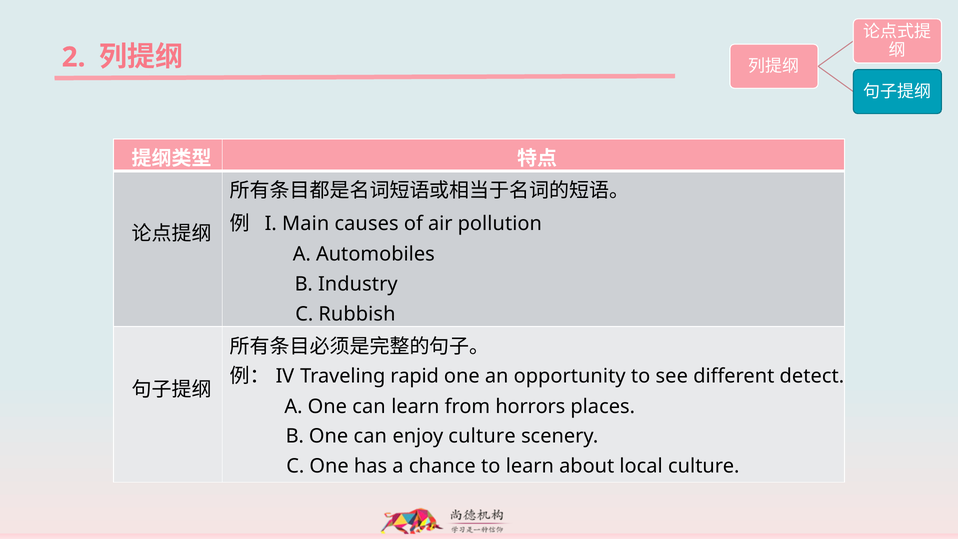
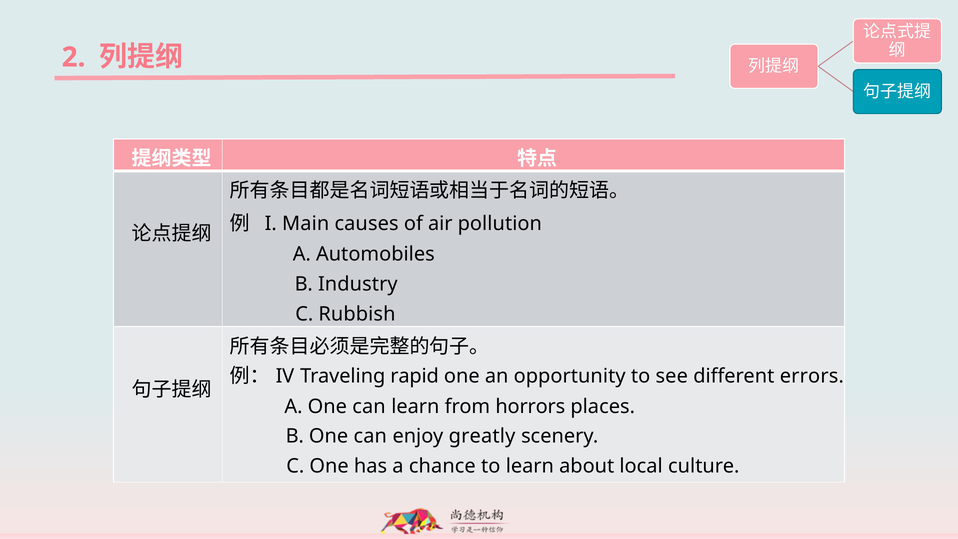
detect: detect -> errors
enjoy culture: culture -> greatly
